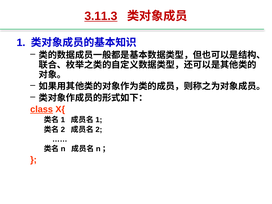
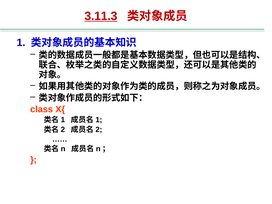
class underline: present -> none
